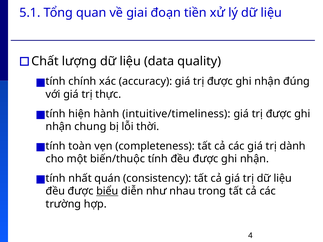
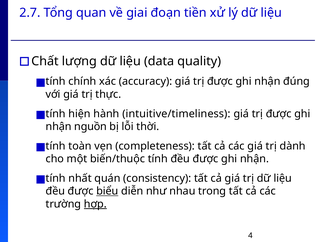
5.1: 5.1 -> 2.7
chung: chung -> nguồn
hợp underline: none -> present
